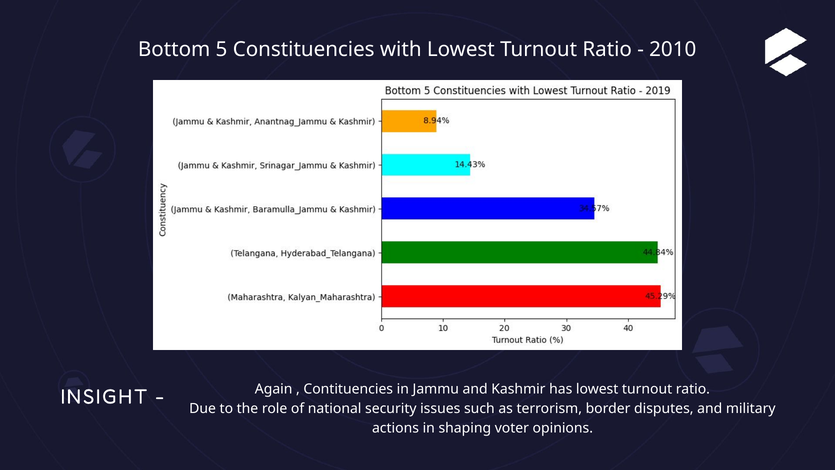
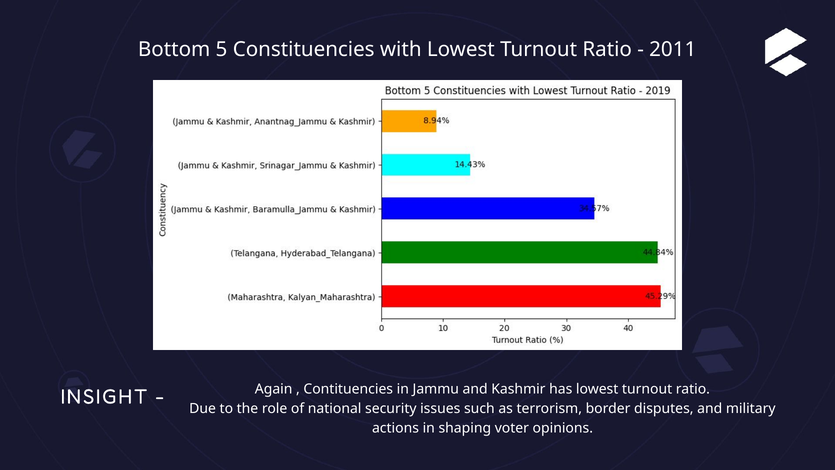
2010: 2010 -> 2011
